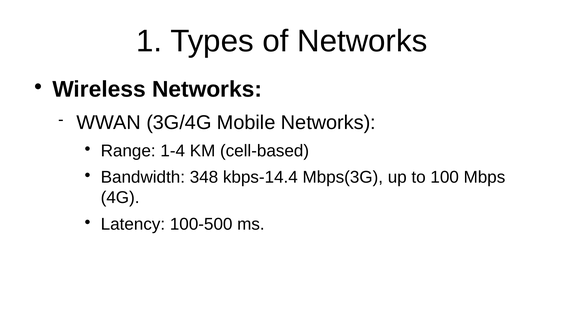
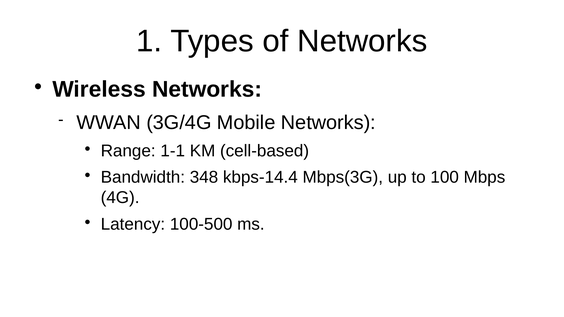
1-4: 1-4 -> 1-1
